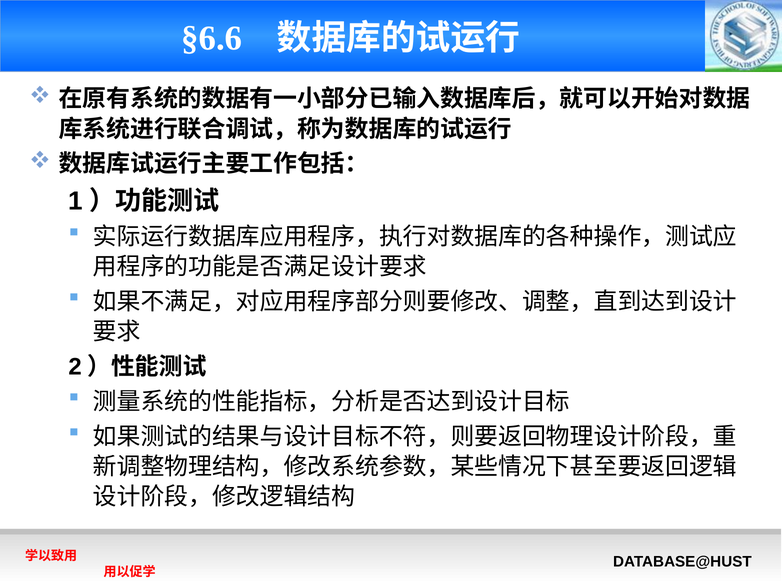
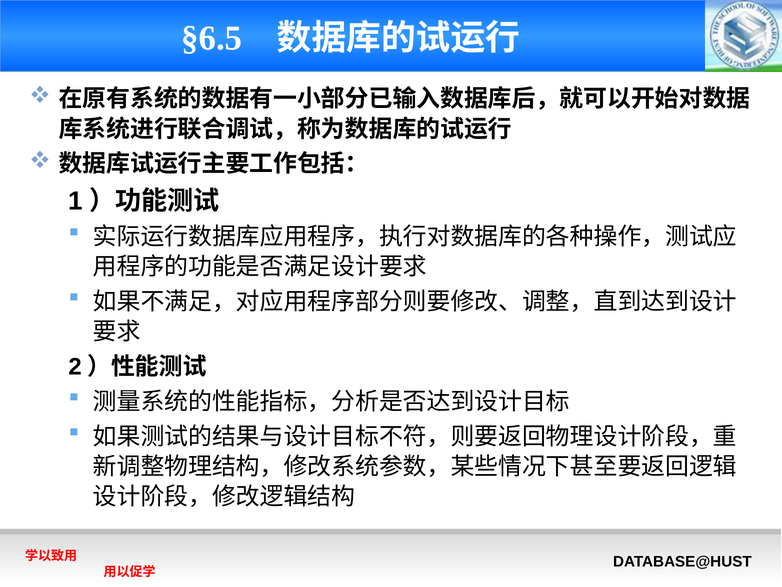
§6.6: §6.6 -> §6.5
